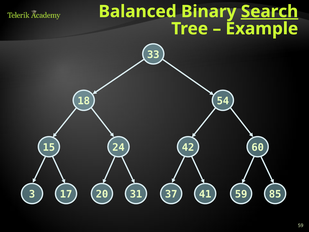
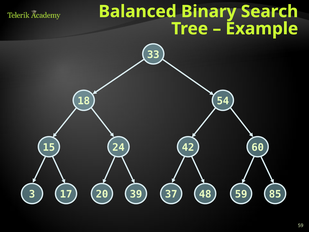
Search underline: present -> none
31: 31 -> 39
41: 41 -> 48
